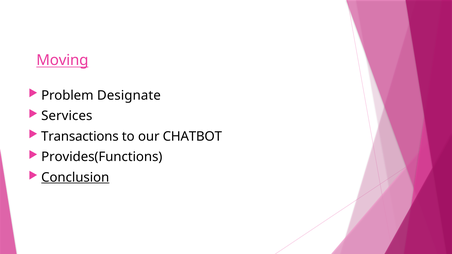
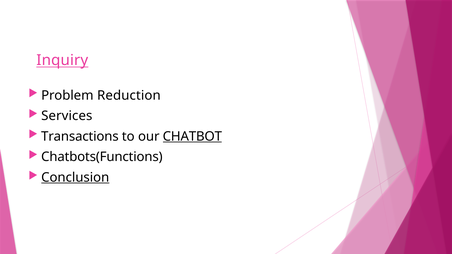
Moving: Moving -> Inquiry
Designate: Designate -> Reduction
CHATBOT underline: none -> present
Provides(Functions: Provides(Functions -> Chatbots(Functions
